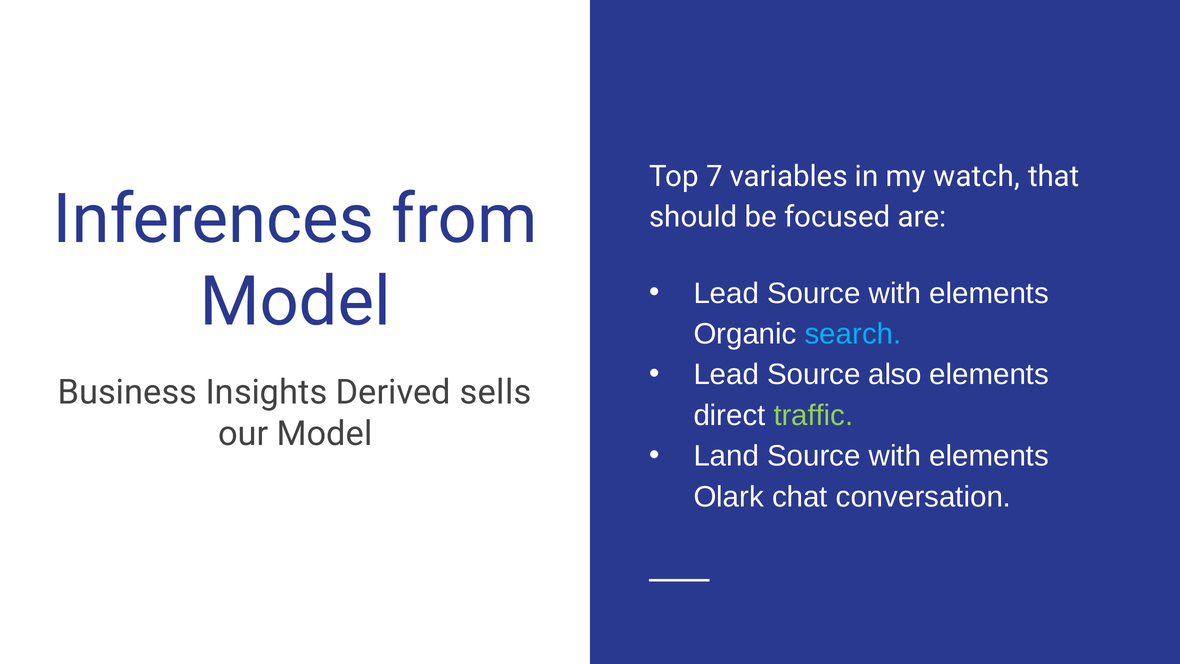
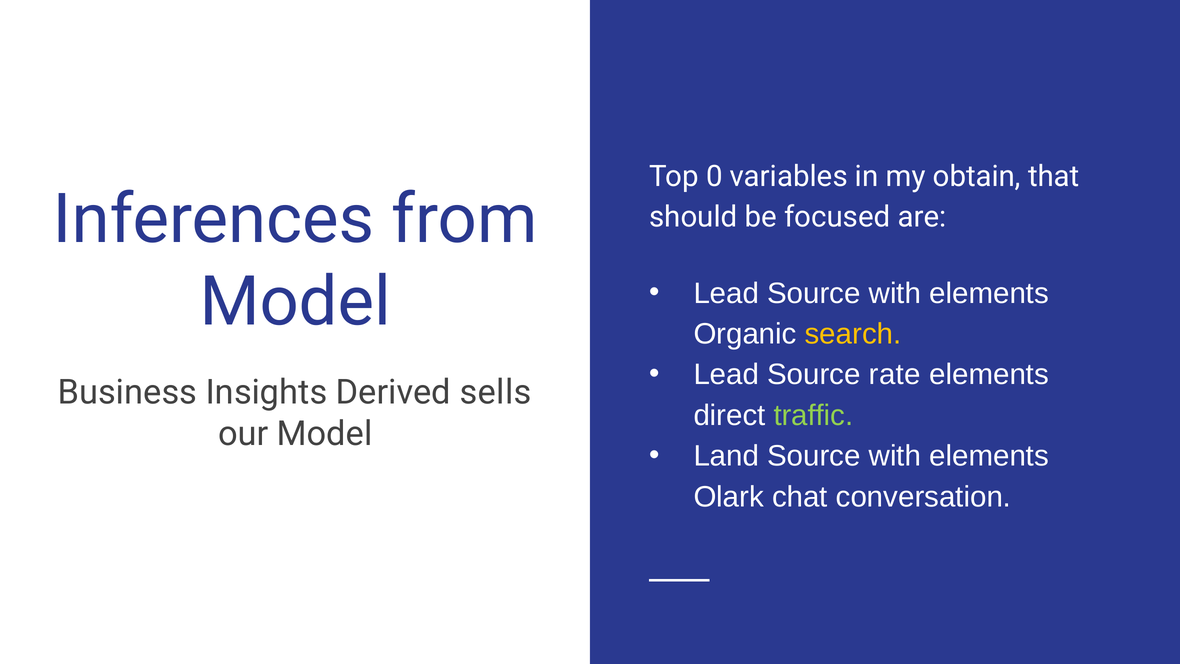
7: 7 -> 0
watch: watch -> obtain
search colour: light blue -> yellow
also: also -> rate
